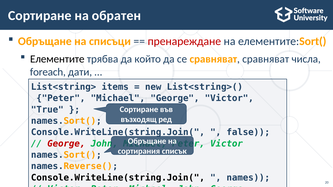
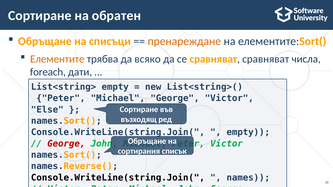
пренареждане colour: red -> orange
Елементите colour: black -> orange
който: който -> всяко
List<string> items: items -> empty
True: True -> Else
false at (248, 132): false -> empty
